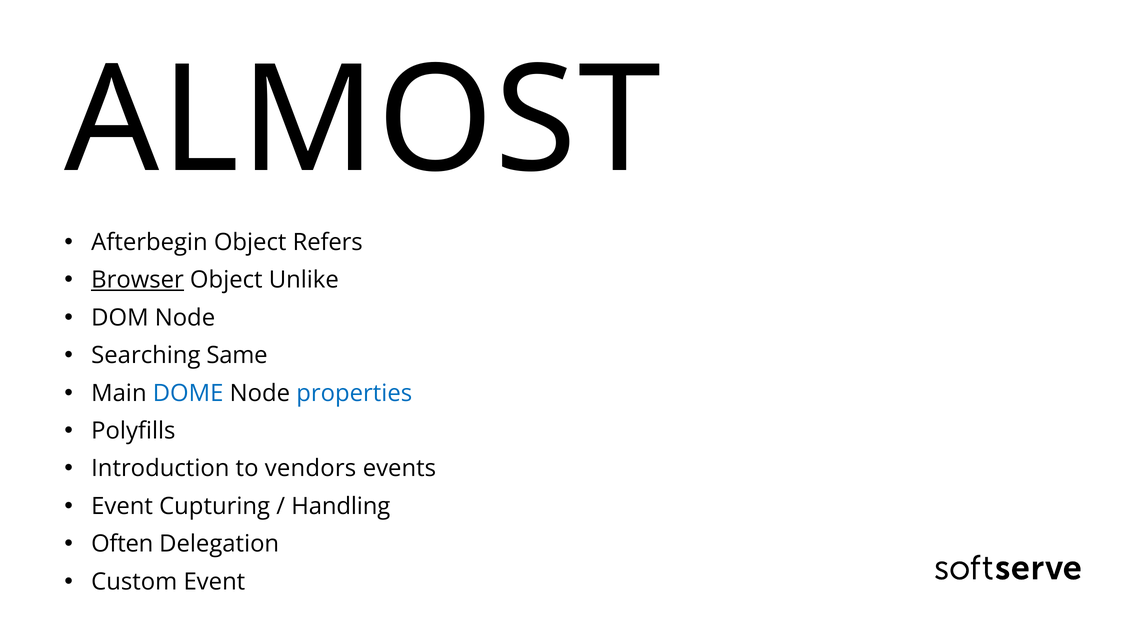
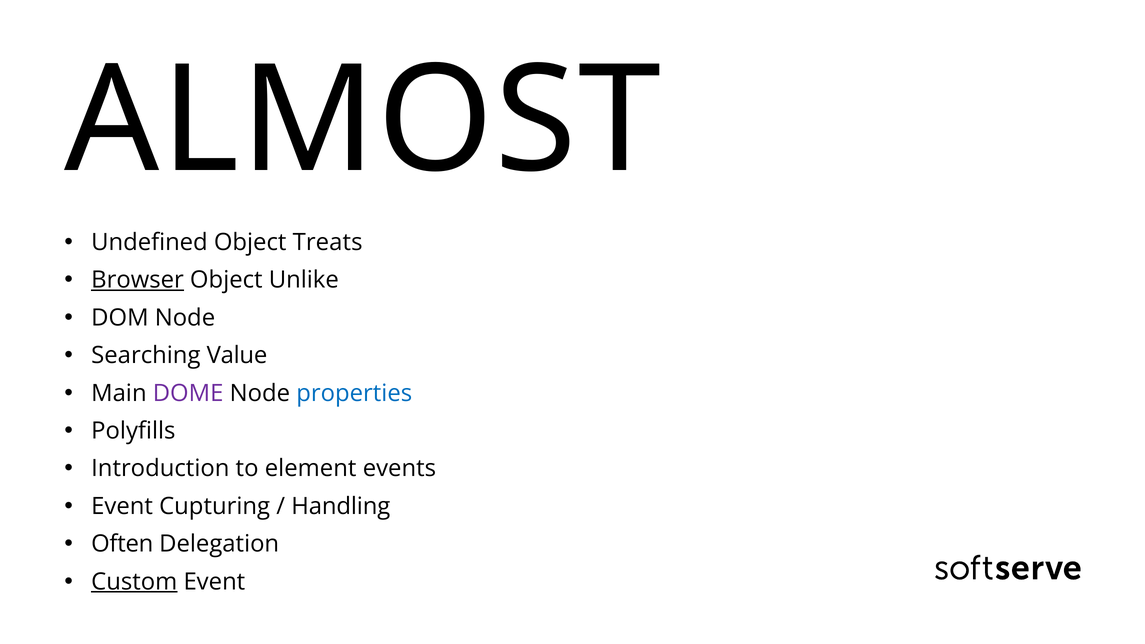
Afterbegin: Afterbegin -> Undefined
Refers: Refers -> Treats
Same: Same -> Value
DOME colour: blue -> purple
vendors: vendors -> element
Custom underline: none -> present
